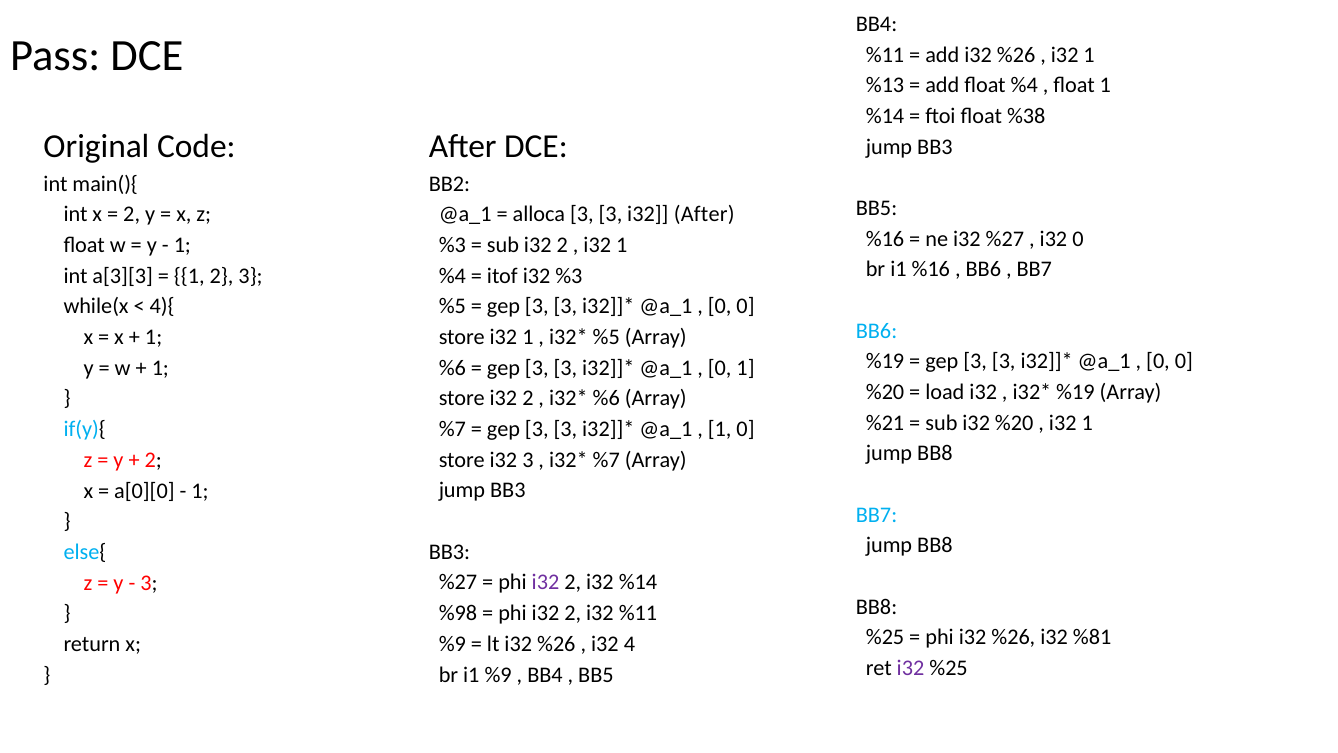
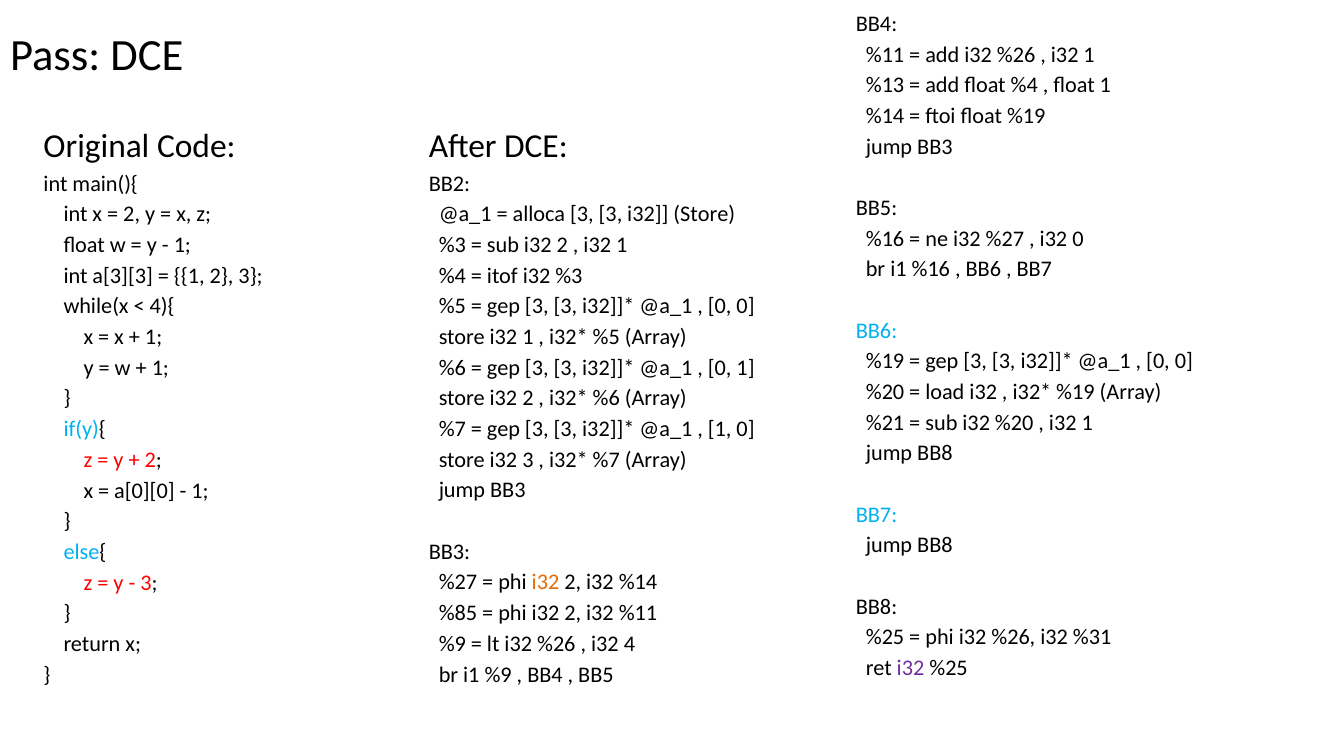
float %38: %38 -> %19
i32 After: After -> Store
i32 at (545, 582) colour: purple -> orange
%98: %98 -> %85
%81: %81 -> %31
